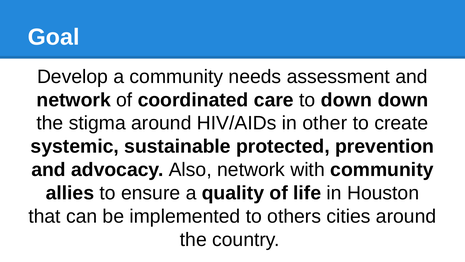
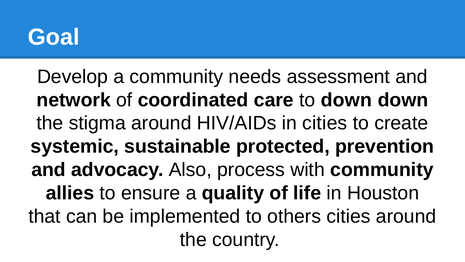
in other: other -> cities
Also network: network -> process
